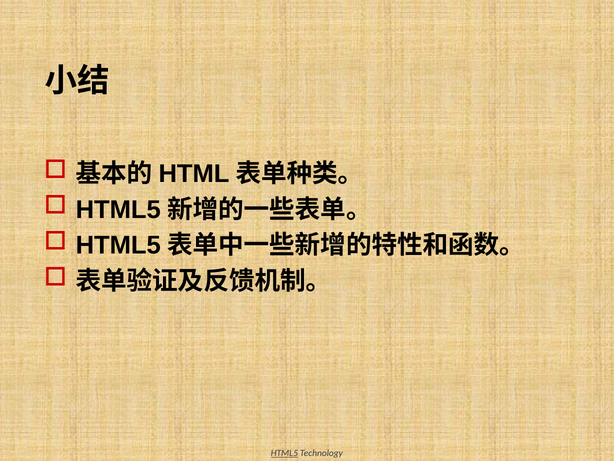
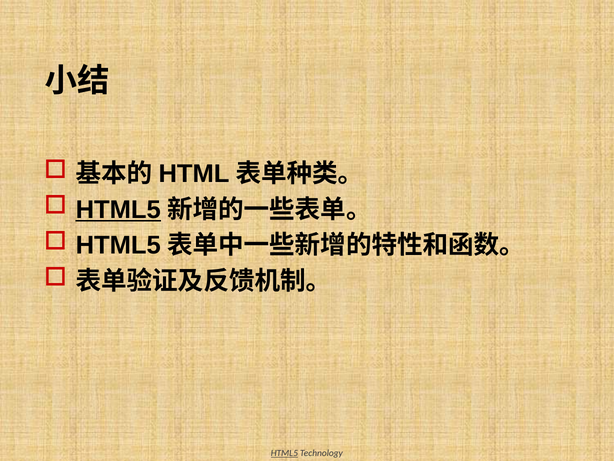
HTML5 at (118, 209) underline: none -> present
